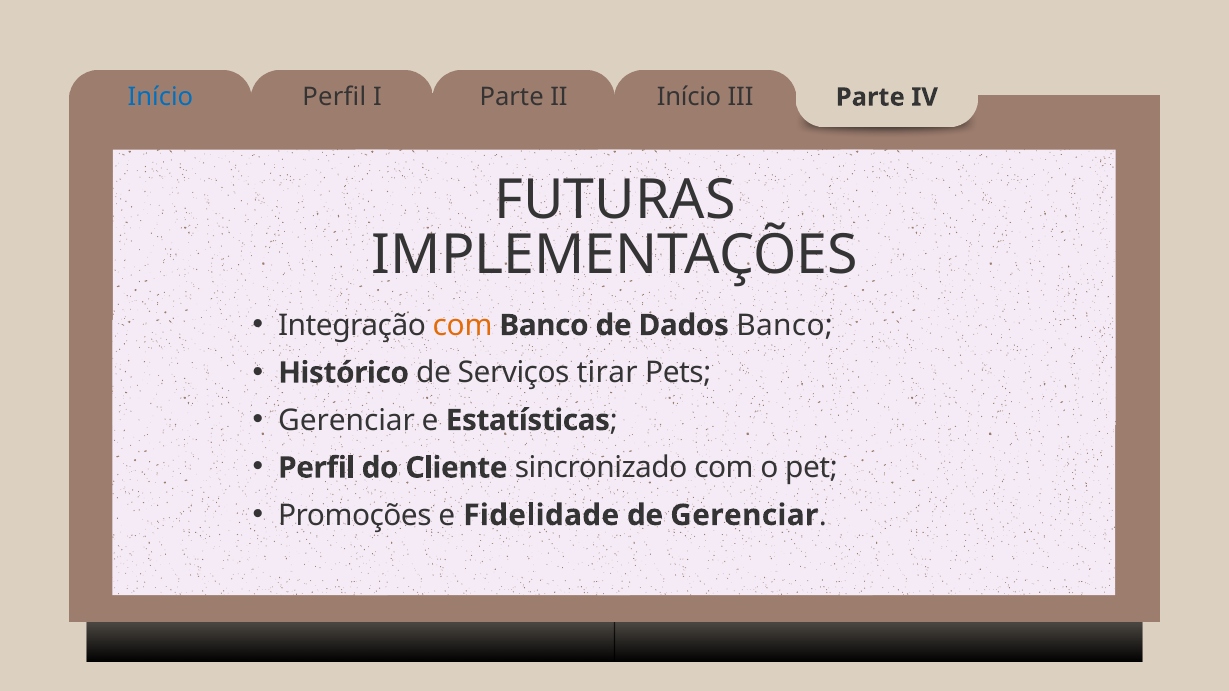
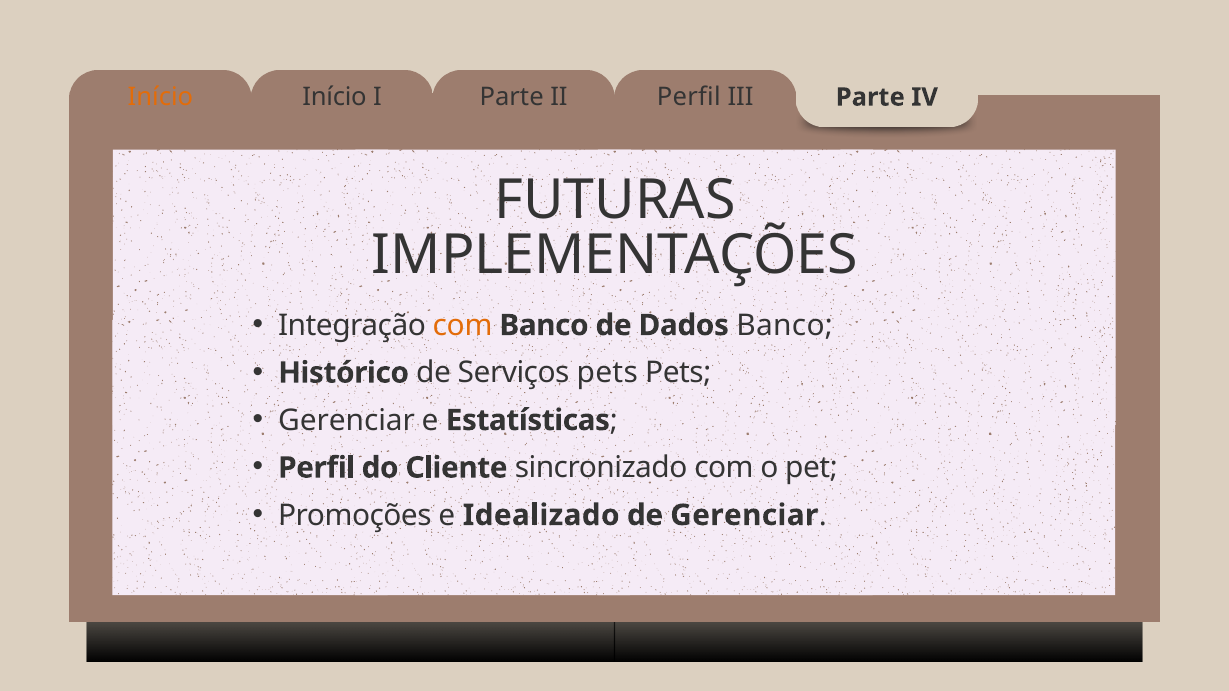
Início at (160, 97) colour: blue -> orange
Perfil at (334, 97): Perfil -> Início
Início at (689, 97): Início -> Perfil
Serviços tirar: tirar -> pets
Fidelidade: Fidelidade -> Idealizado
